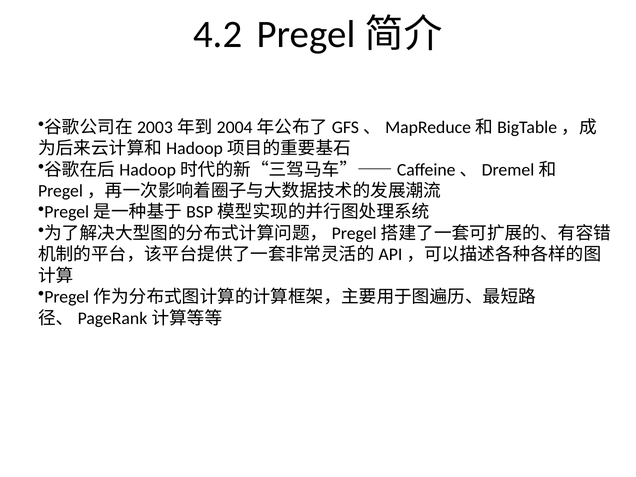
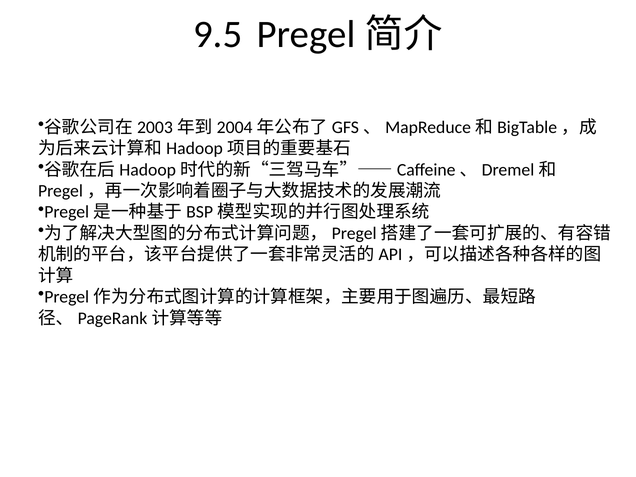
4.2: 4.2 -> 9.5
